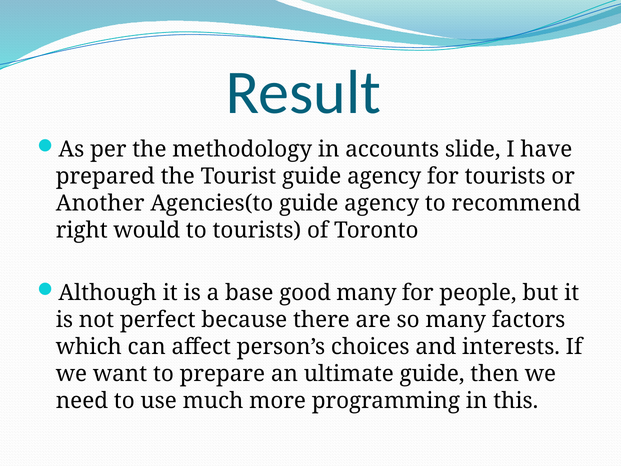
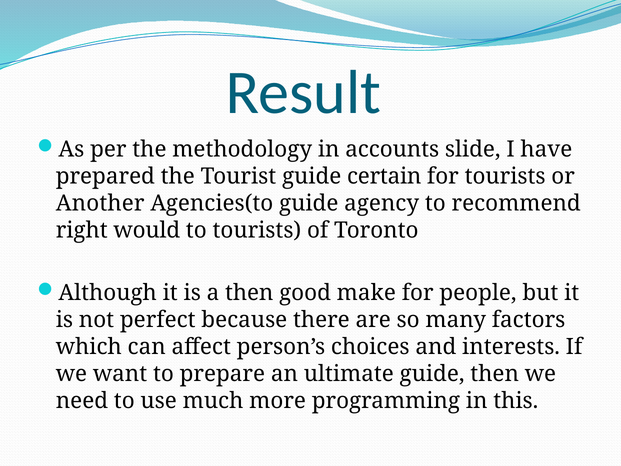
Tourist guide agency: agency -> certain
a base: base -> then
good many: many -> make
